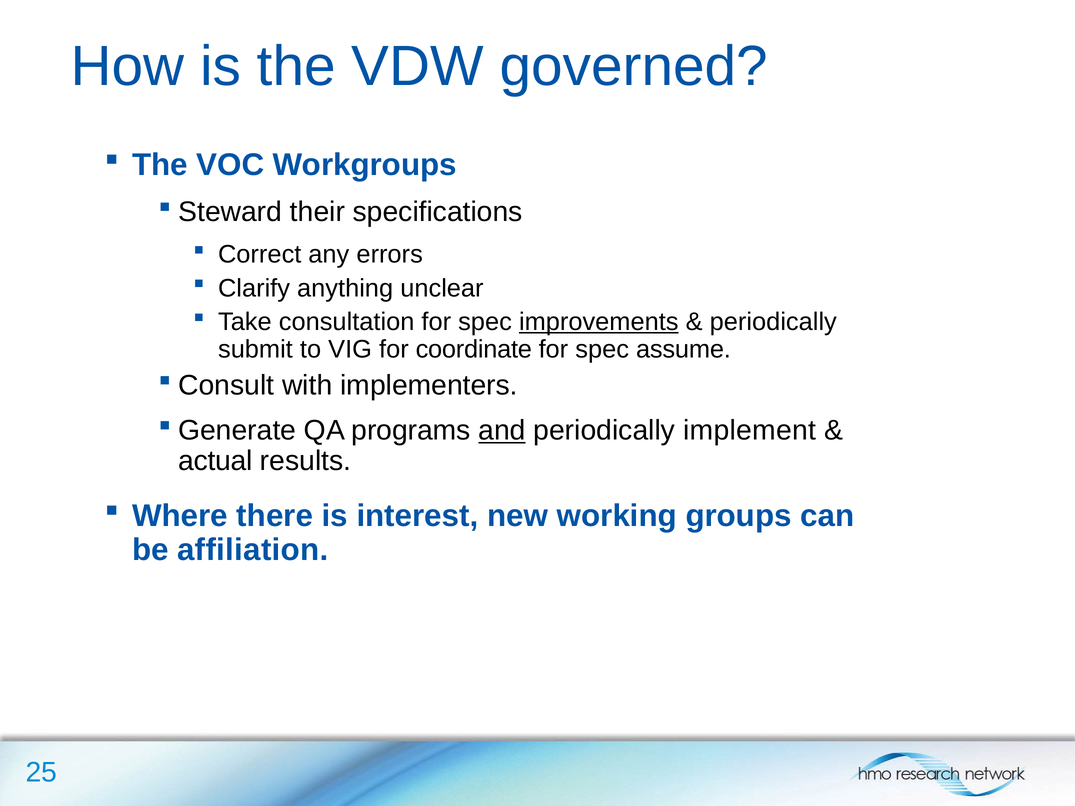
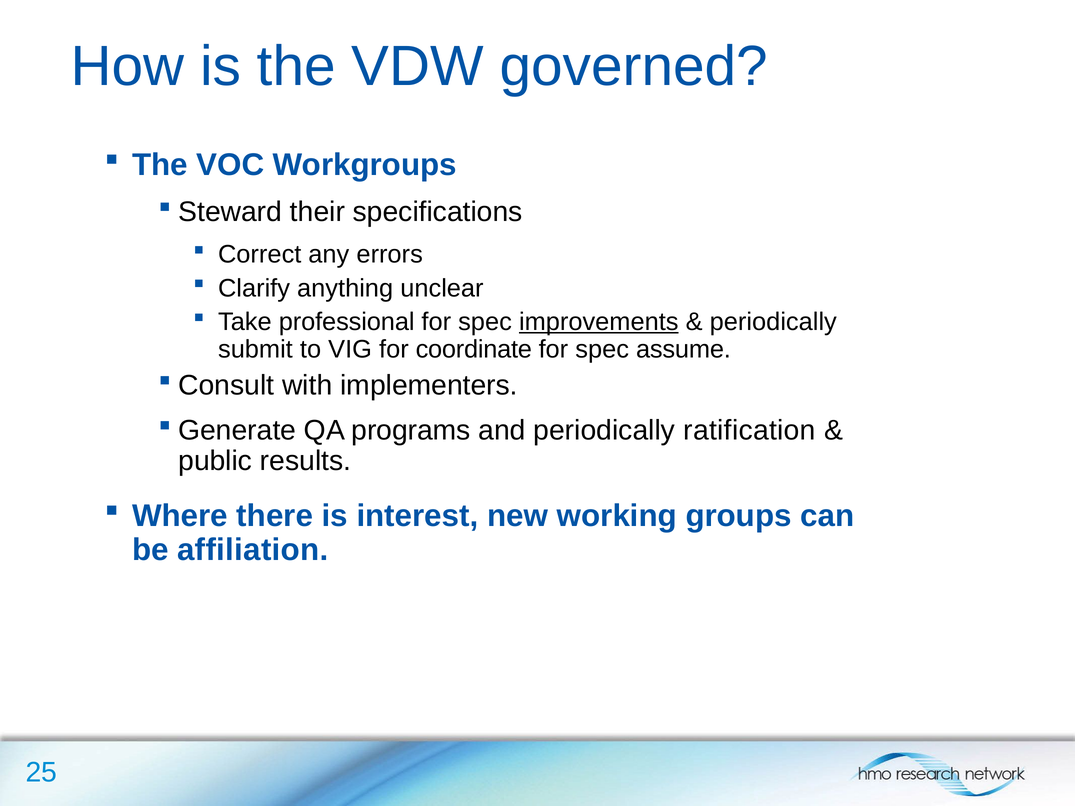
consultation: consultation -> professional
and underline: present -> none
implement: implement -> ratification
actual: actual -> public
